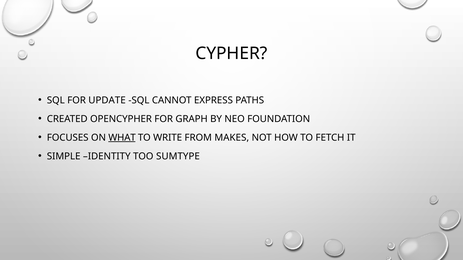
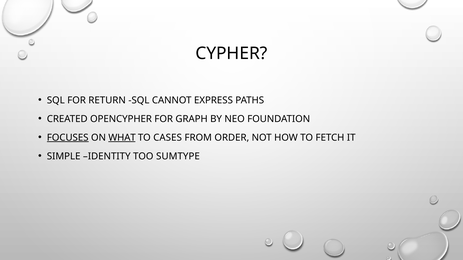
UPDATE: UPDATE -> RETURN
FOCUSES underline: none -> present
WRITE: WRITE -> CASES
MAKES: MAKES -> ORDER
